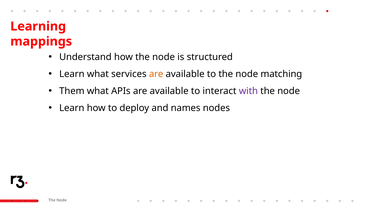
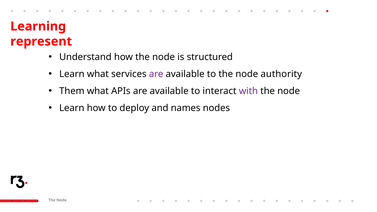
mappings: mappings -> represent
are at (156, 74) colour: orange -> purple
matching: matching -> authority
